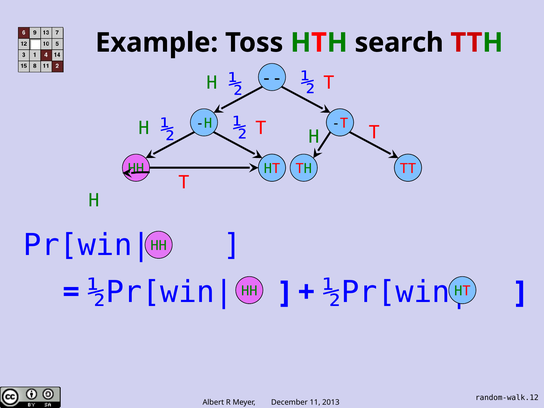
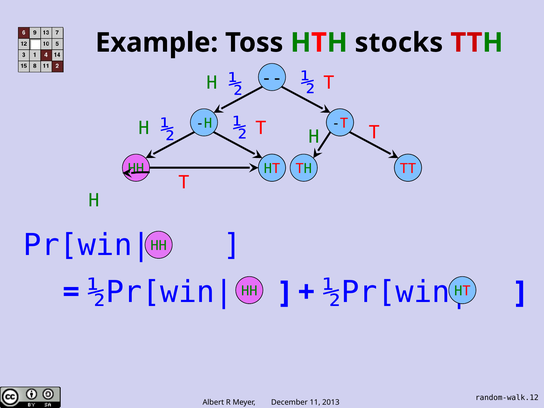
search: search -> stocks
